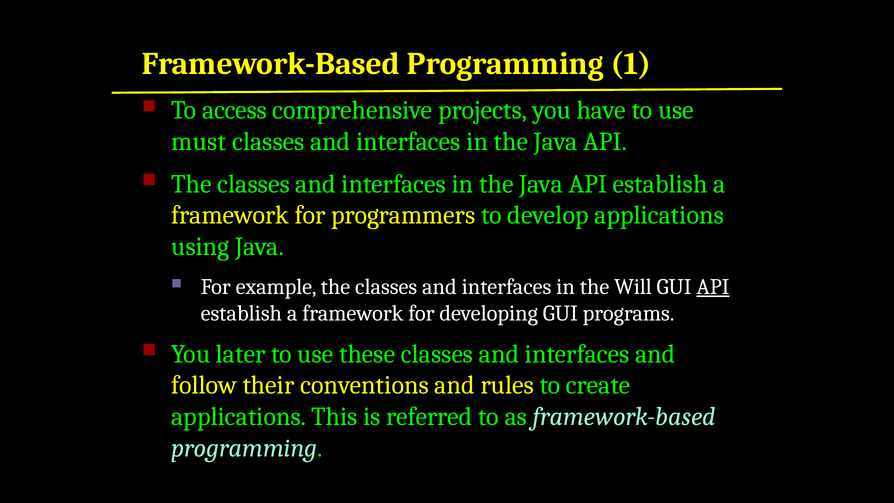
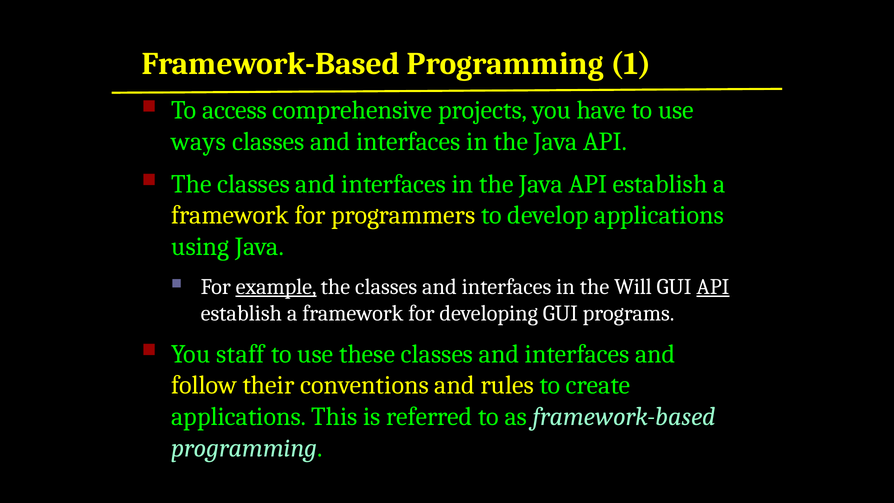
must: must -> ways
example underline: none -> present
later: later -> staff
